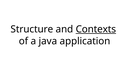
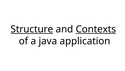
Structure underline: none -> present
